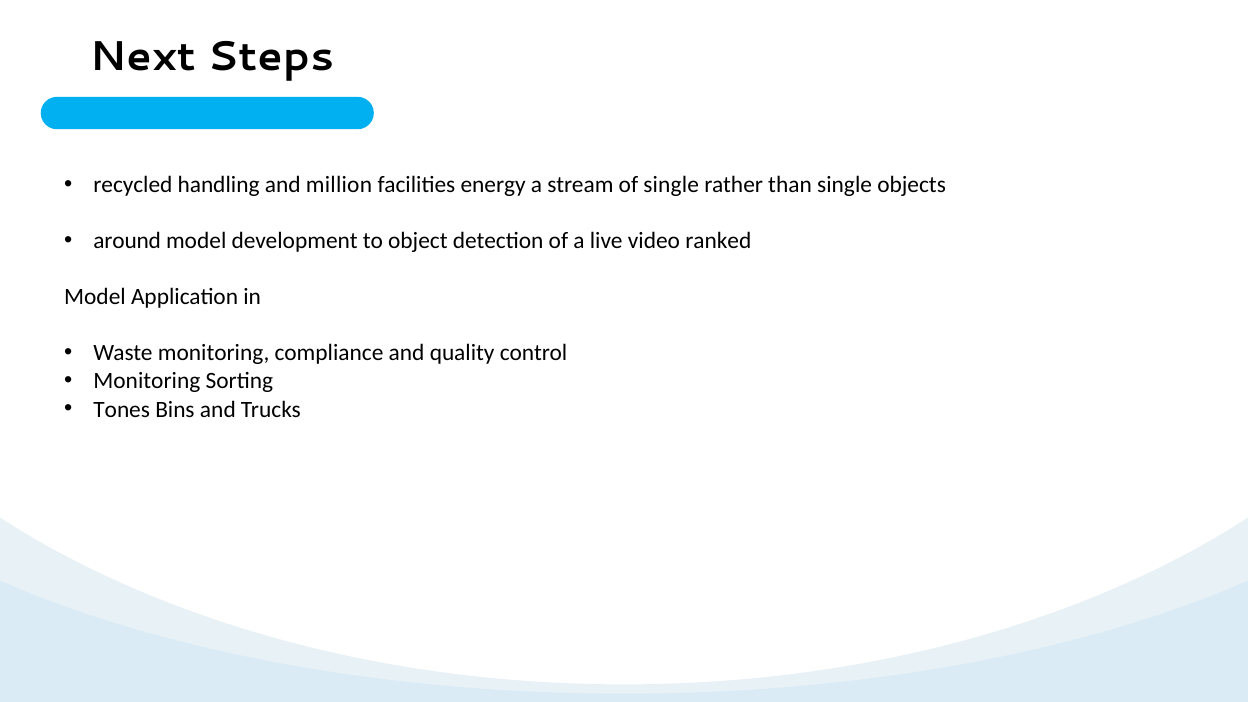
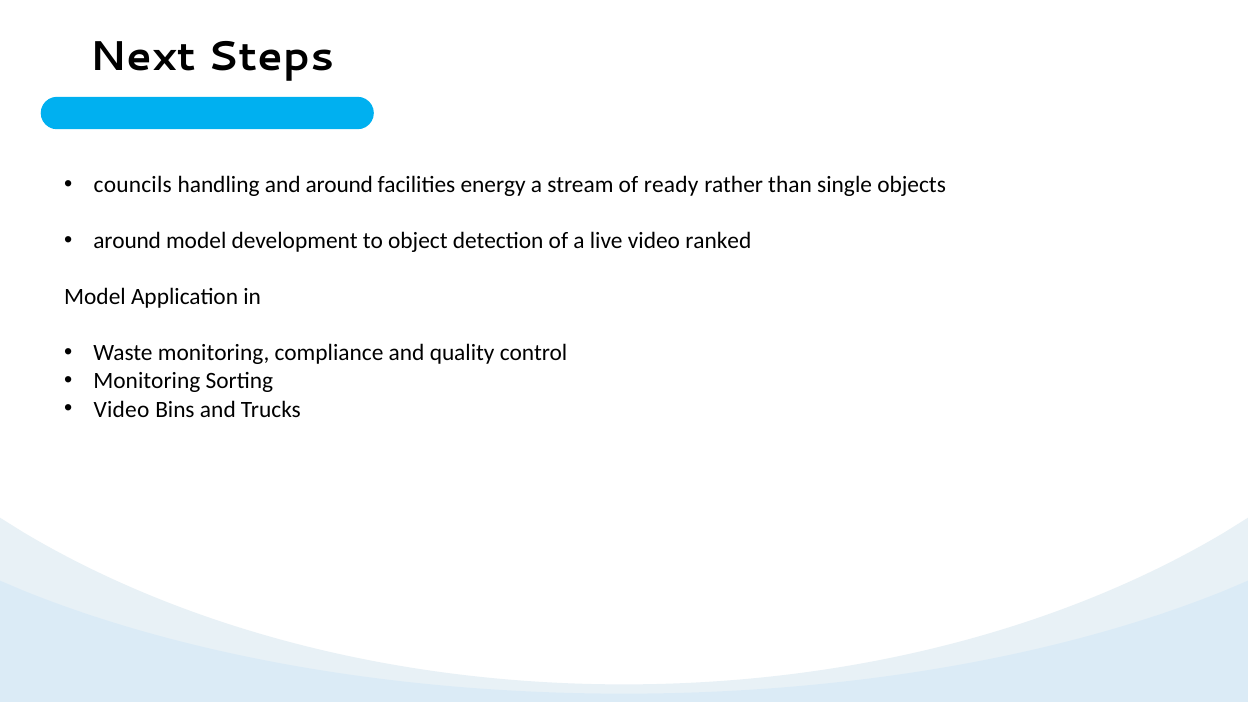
recycled: recycled -> councils
and million: million -> around
of single: single -> ready
Tones at (122, 409): Tones -> Video
